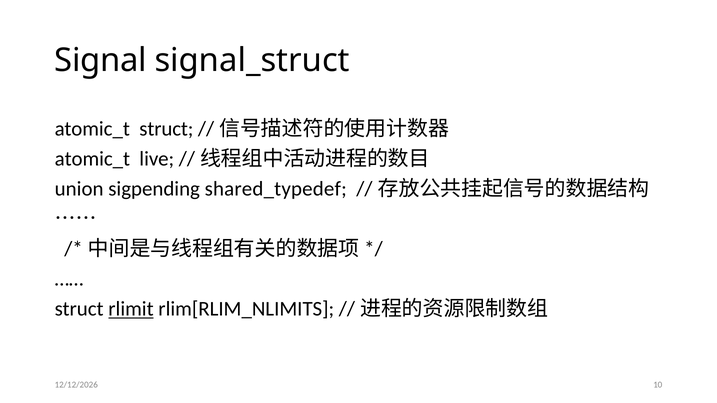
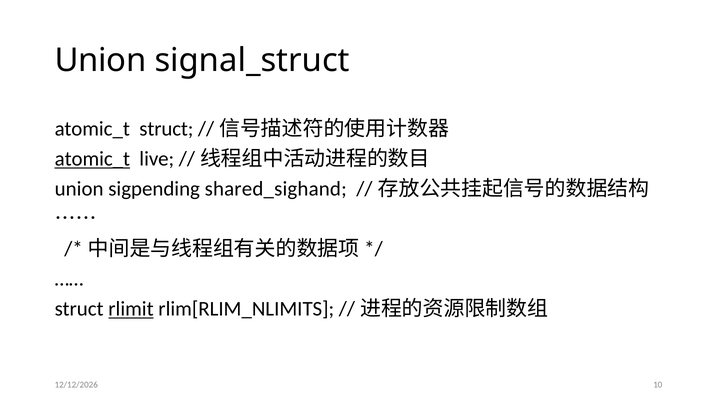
Signal at (101, 60): Signal -> Union
atomic_t at (92, 159) underline: none -> present
shared_typedef: shared_typedef -> shared_sighand
